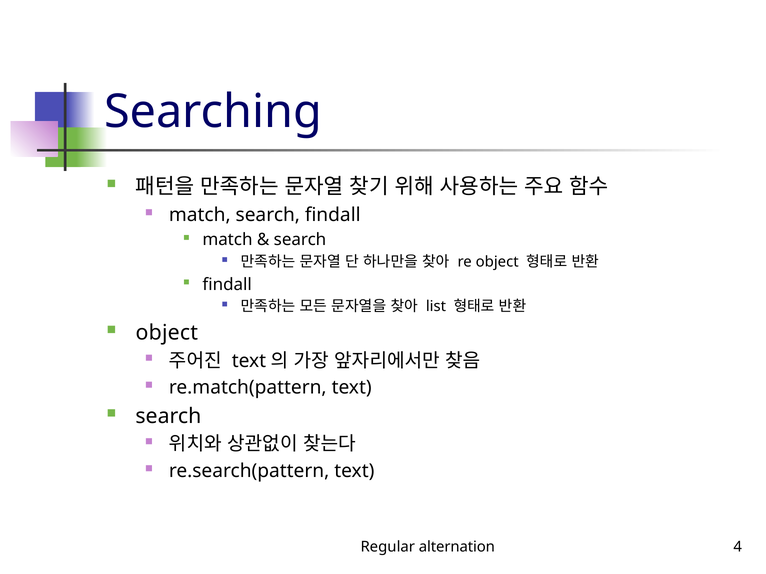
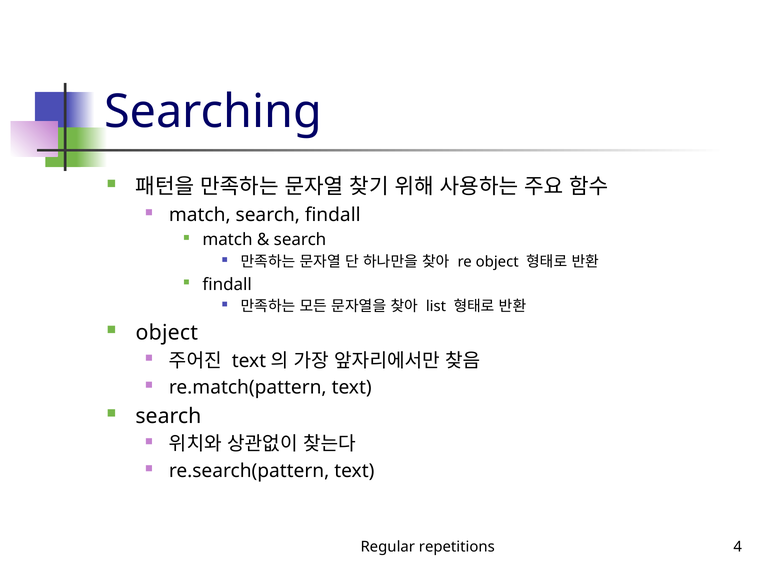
alternation: alternation -> repetitions
